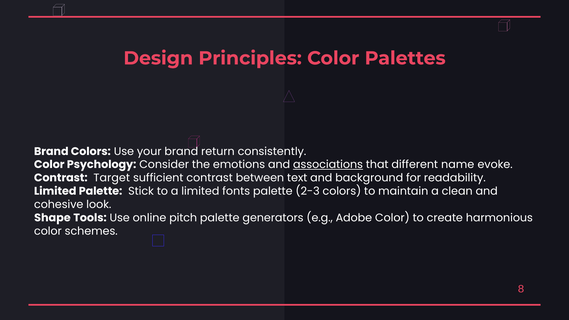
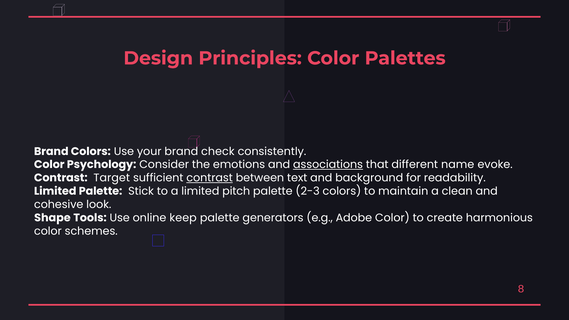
return: return -> check
contrast at (210, 178) underline: none -> present
fonts: fonts -> pitch
pitch: pitch -> keep
